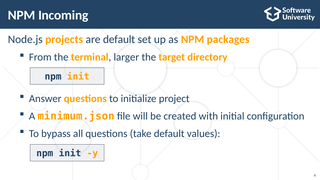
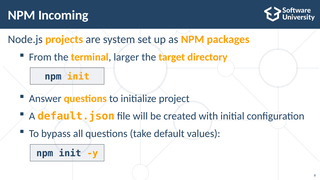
are default: default -> system
minimum.json: minimum.json -> default.json
